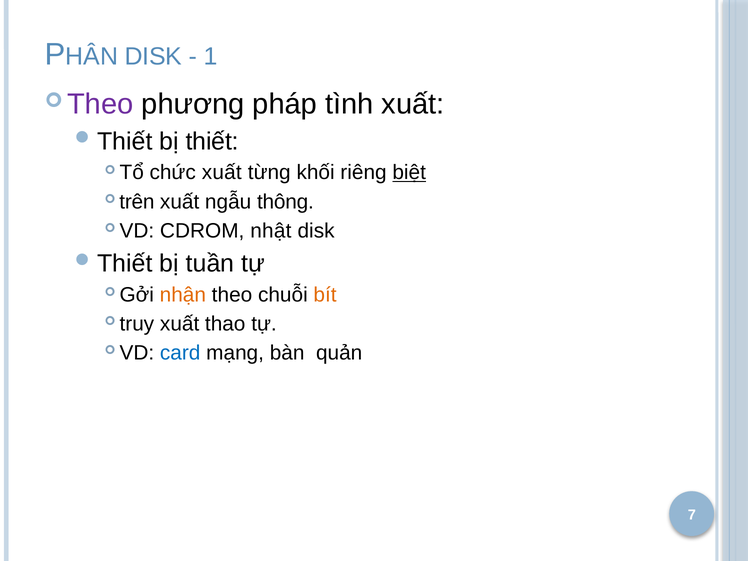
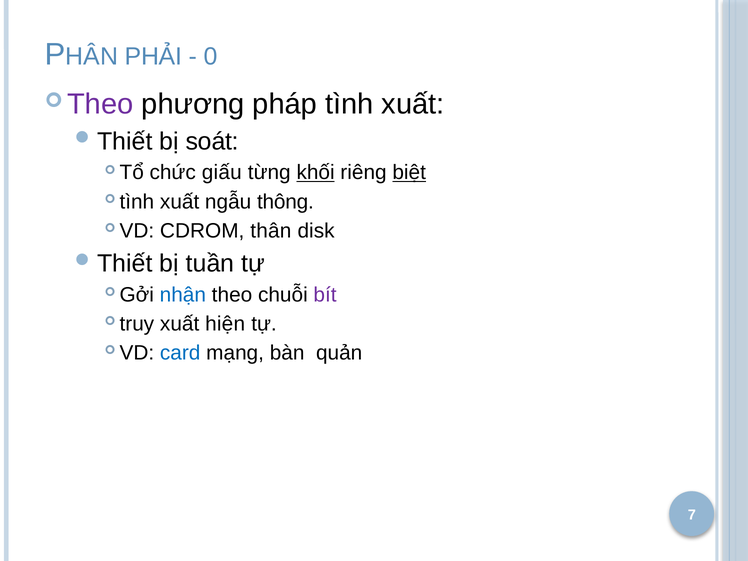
DISK at (153, 57): DISK -> PHẢI
1: 1 -> 0
thiết: thiết -> soát
chức xuất: xuất -> giấu
khối underline: none -> present
trên at (137, 202): trên -> tình
nhật: nhật -> thân
nhận colour: orange -> blue
bít colour: orange -> purple
thao: thao -> hiện
